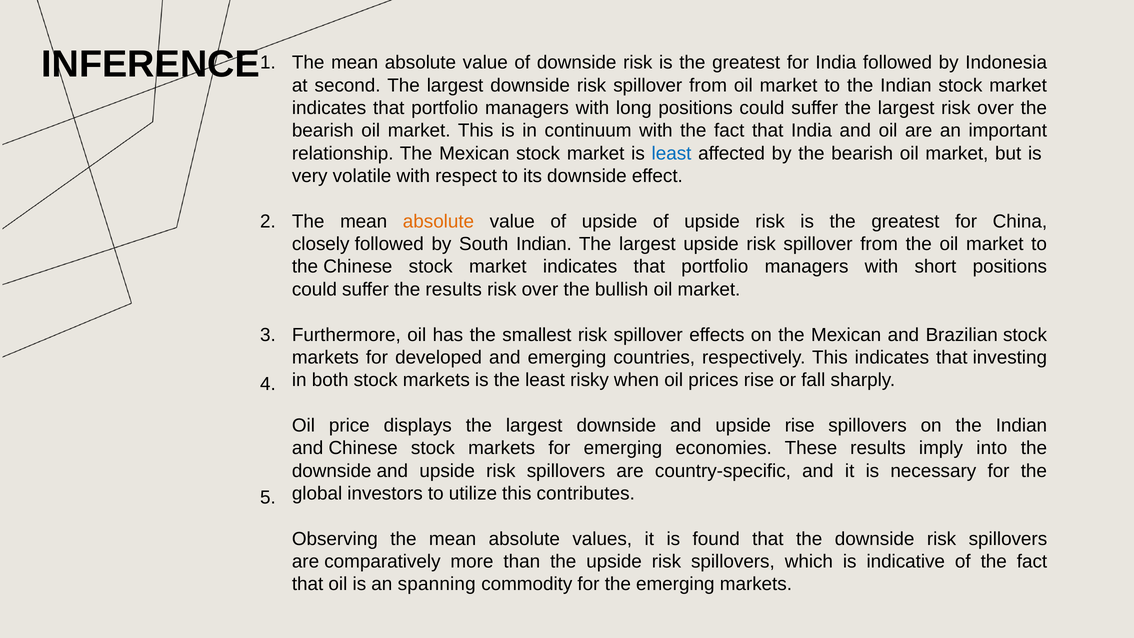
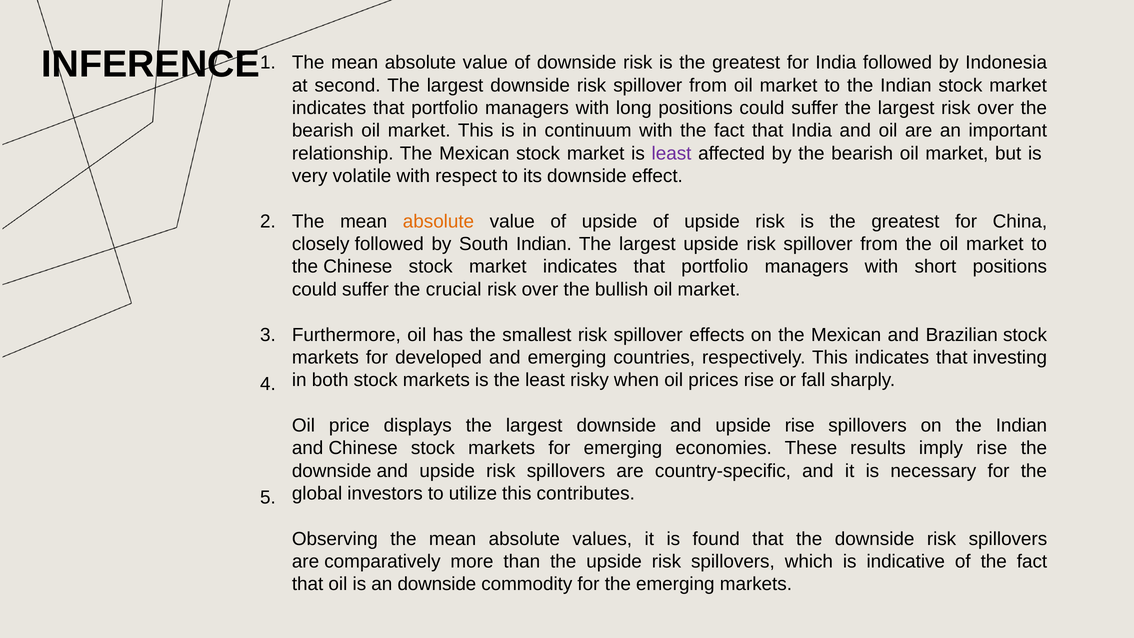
least at (672, 153) colour: blue -> purple
the results: results -> crucial
imply into: into -> rise
an spanning: spanning -> downside
